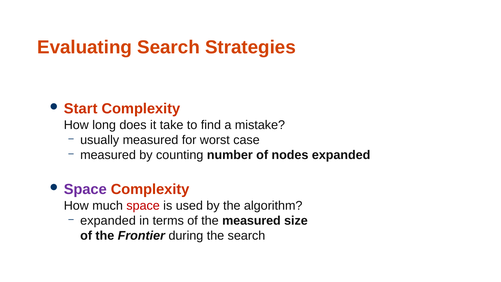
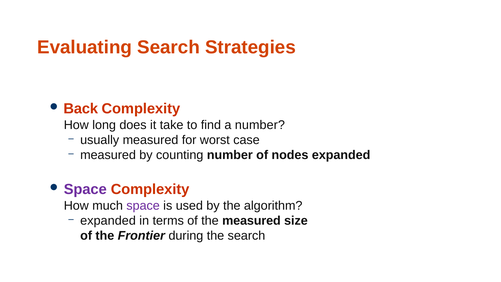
Start: Start -> Back
a mistake: mistake -> number
space at (143, 205) colour: red -> purple
